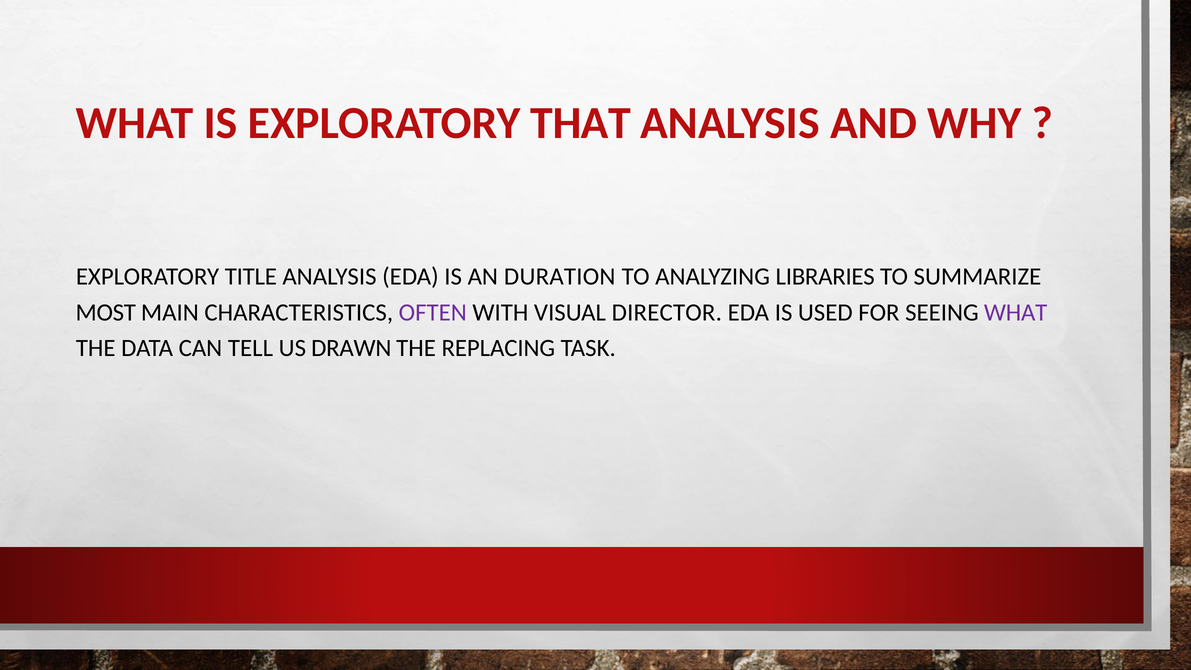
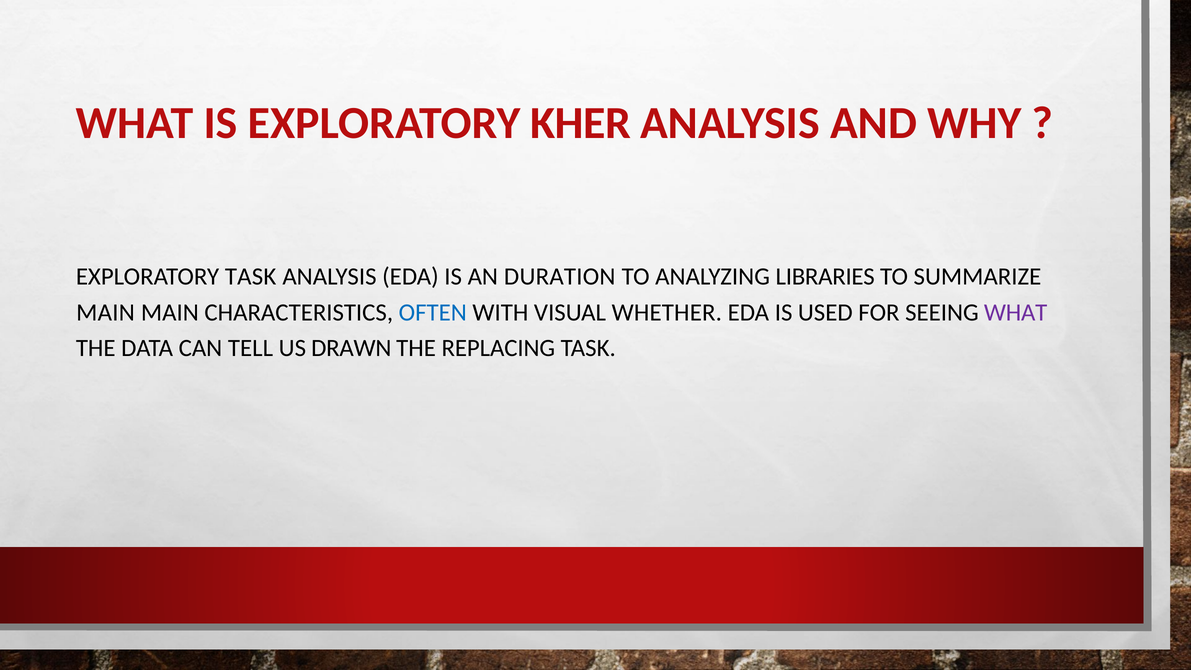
THAT: THAT -> KHER
EXPLORATORY TITLE: TITLE -> TASK
MOST at (106, 312): MOST -> MAIN
OFTEN colour: purple -> blue
DIRECTOR: DIRECTOR -> WHETHER
